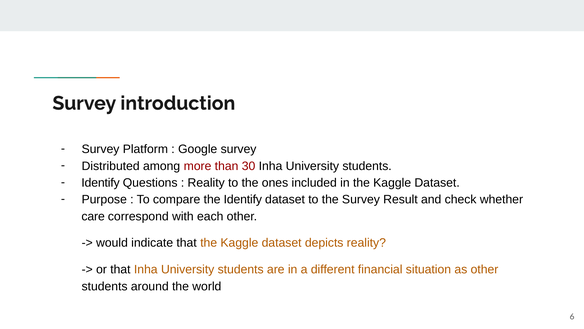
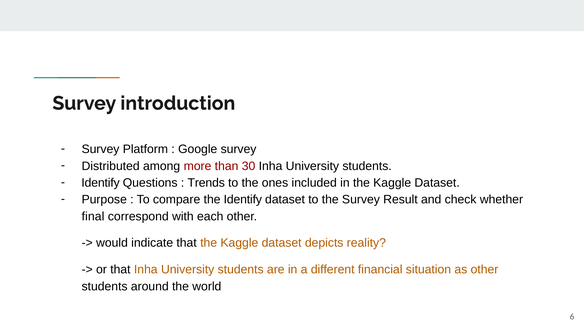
Reality at (206, 183): Reality -> Trends
care: care -> final
